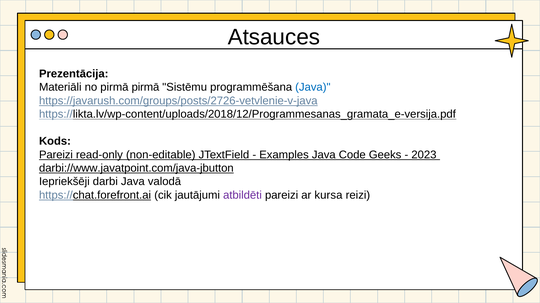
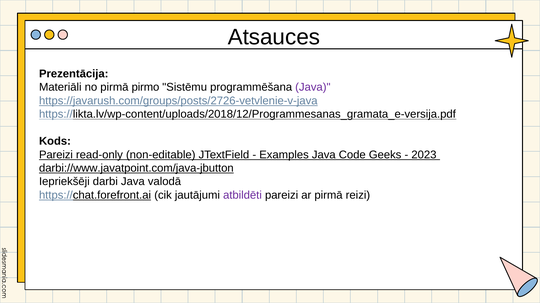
pirmā pirmā: pirmā -> pirmo
Java at (313, 88) colour: blue -> purple
ar kursa: kursa -> pirmā
